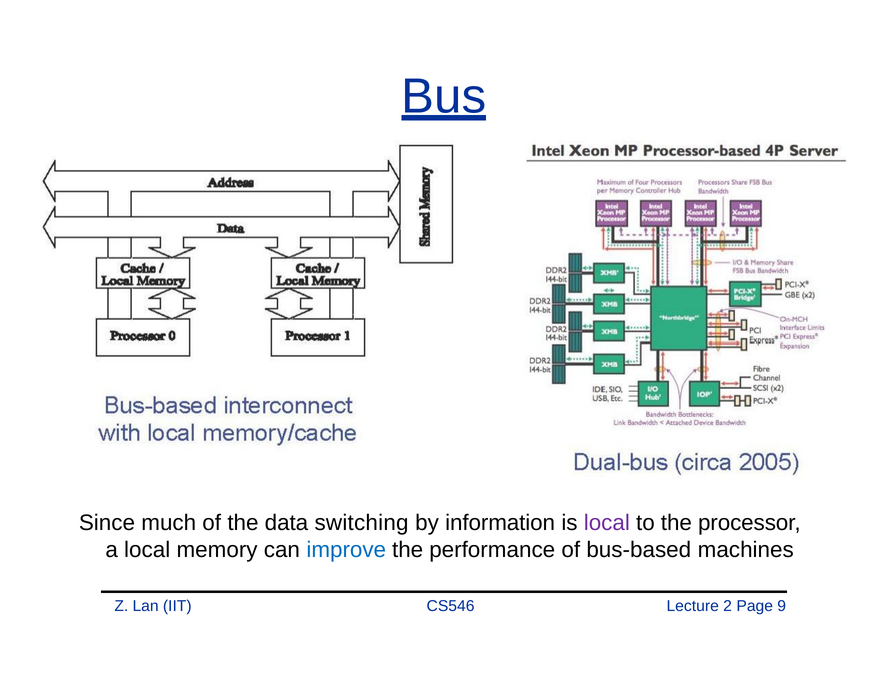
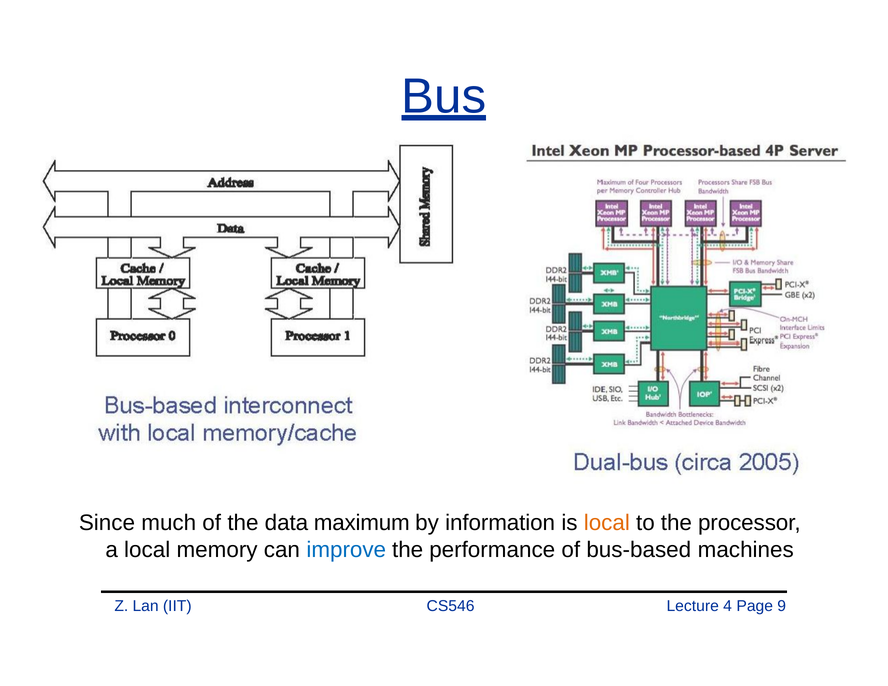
switching: switching -> maximum
local at (607, 523) colour: purple -> orange
2: 2 -> 4
